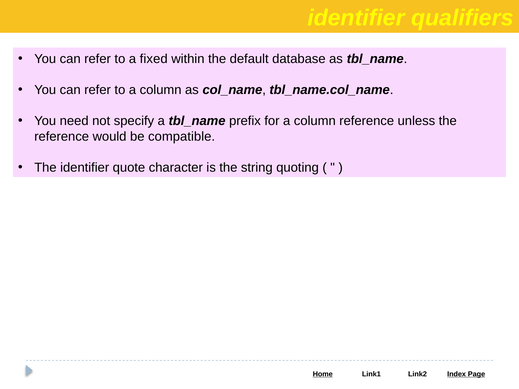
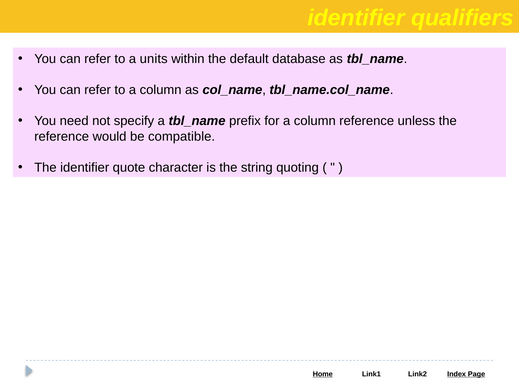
fixed: fixed -> units
